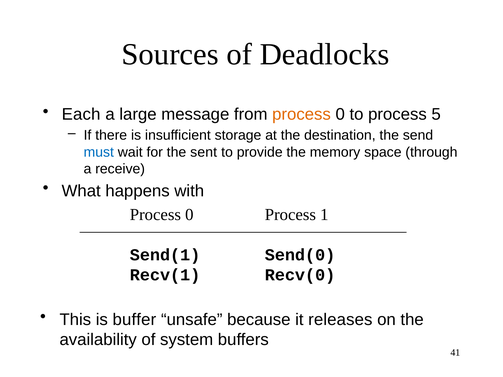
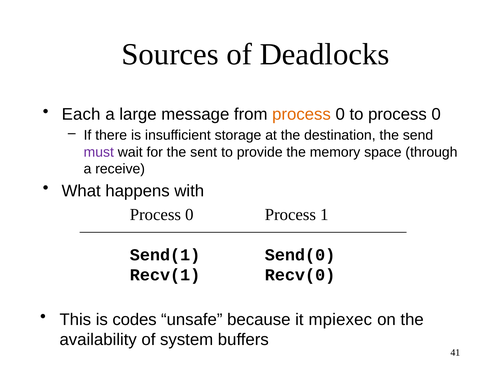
to process 5: 5 -> 0
must colour: blue -> purple
buffer: buffer -> codes
releases: releases -> mpiexec
